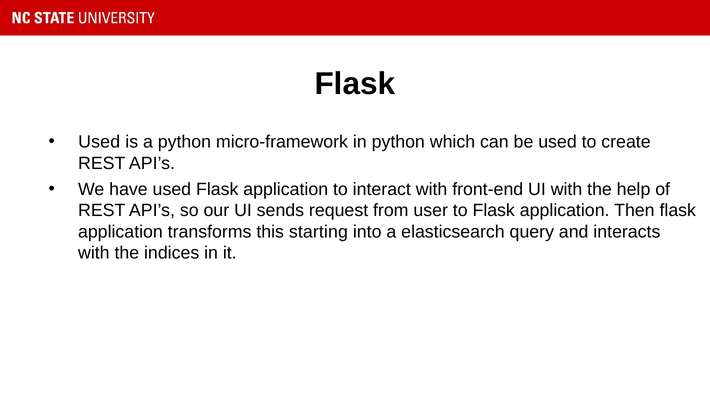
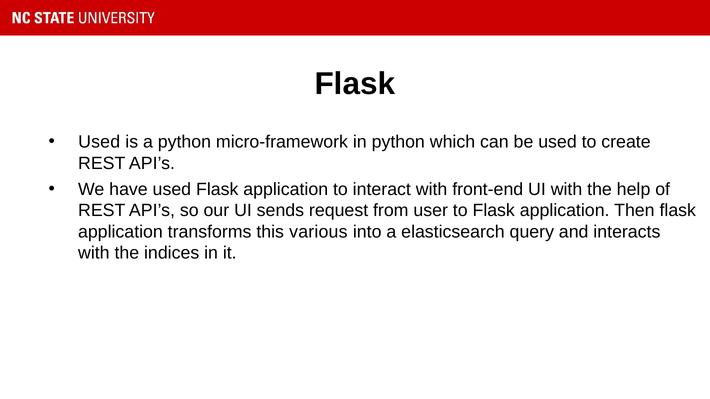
starting: starting -> various
